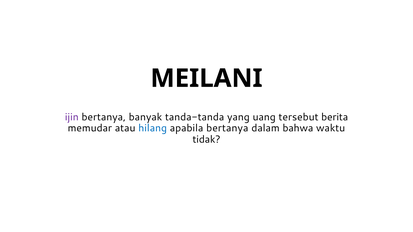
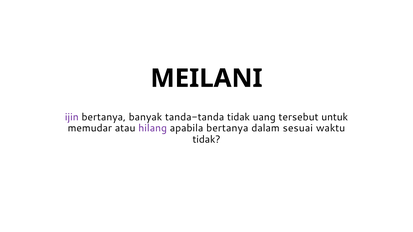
tanda-tanda yang: yang -> tidak
berita: berita -> untuk
hilang colour: blue -> purple
bahwa: bahwa -> sesuai
